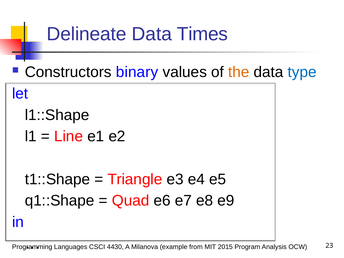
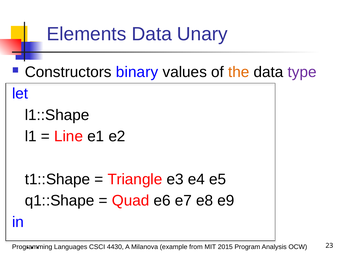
Delineate: Delineate -> Elements
Times: Times -> Unary
type colour: blue -> purple
